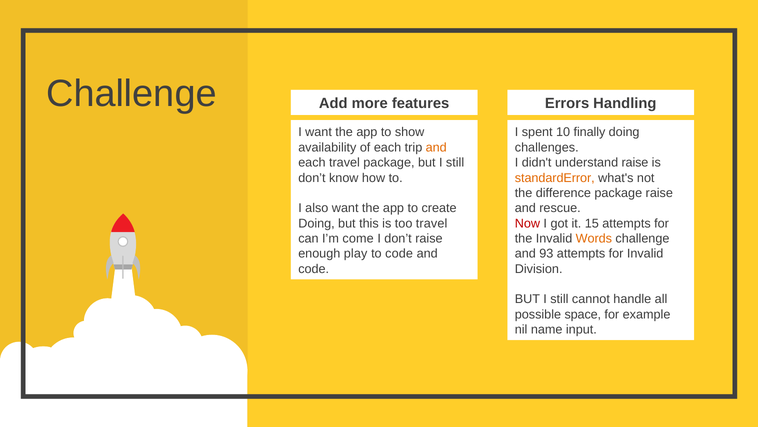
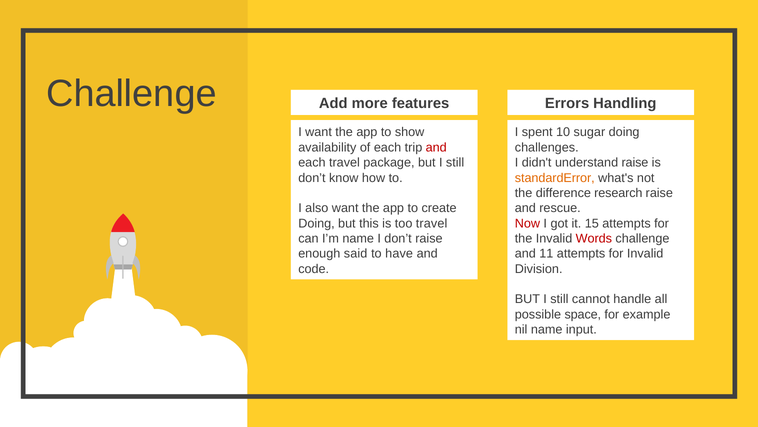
finally: finally -> sugar
and at (436, 147) colour: orange -> red
difference package: package -> research
I’m come: come -> name
Words colour: orange -> red
play: play -> said
to code: code -> have
93: 93 -> 11
